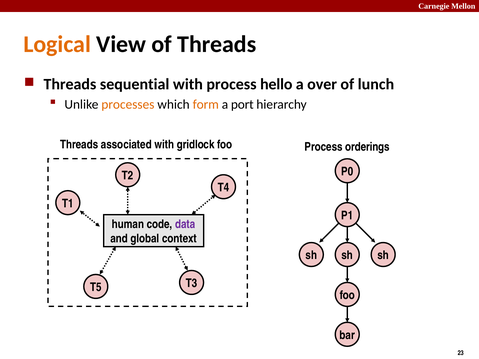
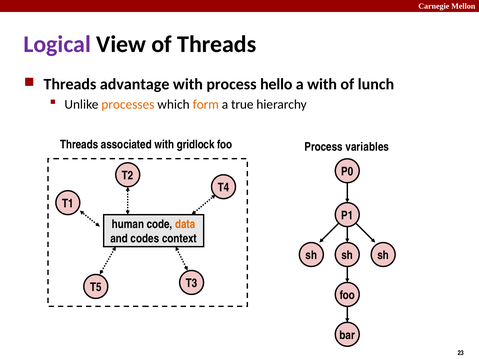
Logical colour: orange -> purple
sequential: sequential -> advantage
a over: over -> with
port: port -> true
orderings: orderings -> variables
data colour: purple -> orange
global: global -> codes
